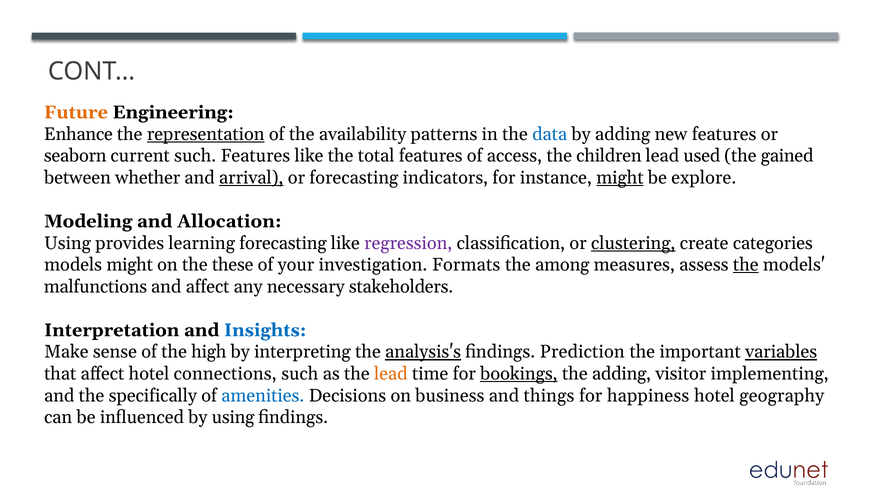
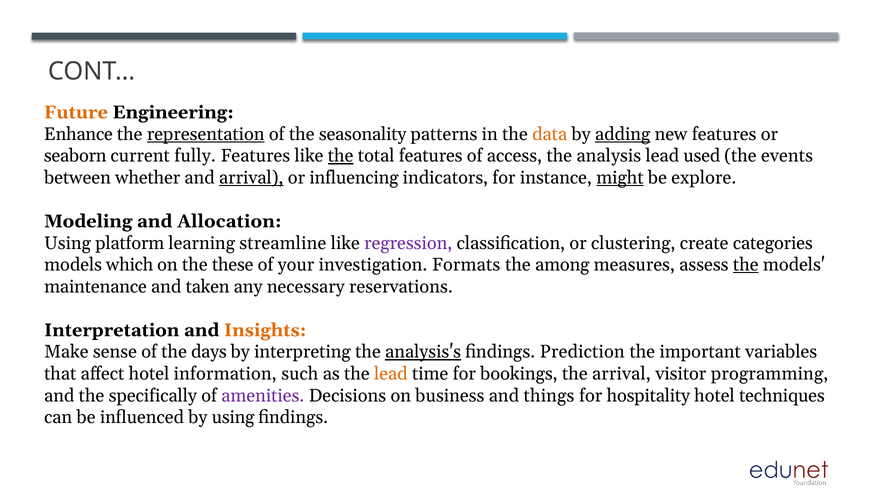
availability: availability -> seasonality
data colour: blue -> orange
adding at (623, 134) underline: none -> present
current such: such -> fully
the at (341, 156) underline: none -> present
children: children -> analysis
gained: gained -> events
or forecasting: forecasting -> influencing
provides: provides -> platform
learning forecasting: forecasting -> streamline
clustering underline: present -> none
models might: might -> which
malfunctions: malfunctions -> maintenance
and affect: affect -> taken
stakeholders: stakeholders -> reservations
Insights colour: blue -> orange
high: high -> days
variables underline: present -> none
connections: connections -> information
bookings underline: present -> none
the adding: adding -> arrival
implementing: implementing -> programming
amenities colour: blue -> purple
happiness: happiness -> hospitality
geography: geography -> techniques
